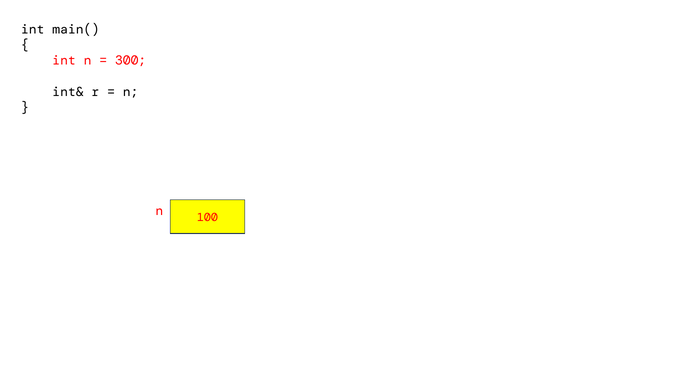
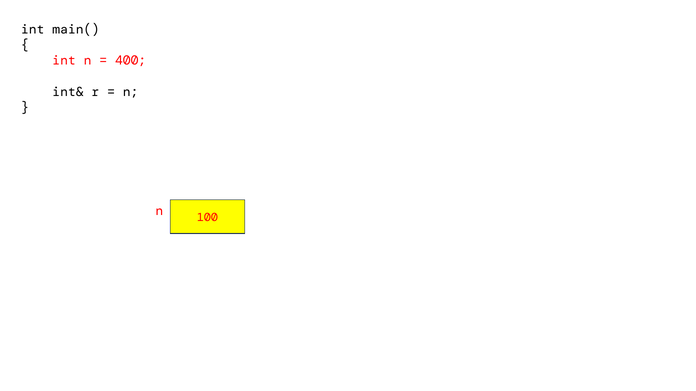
300: 300 -> 400
